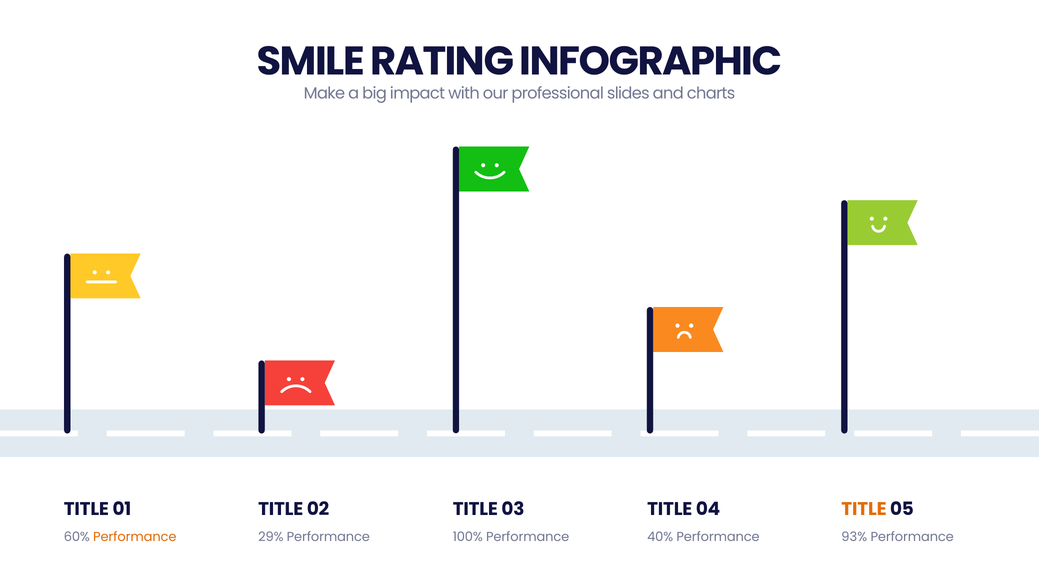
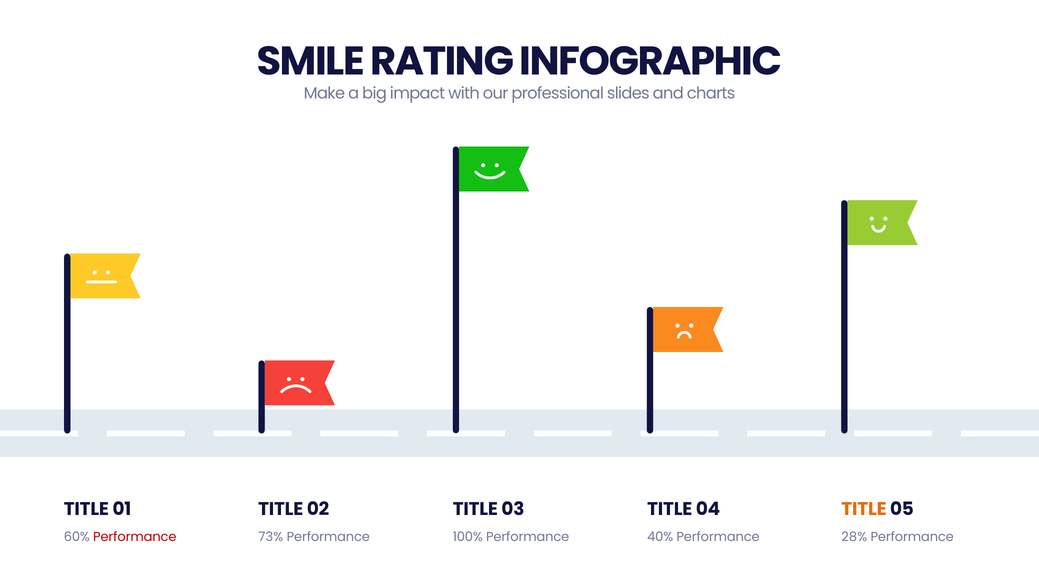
Performance at (135, 537) colour: orange -> red
29%: 29% -> 73%
93%: 93% -> 28%
